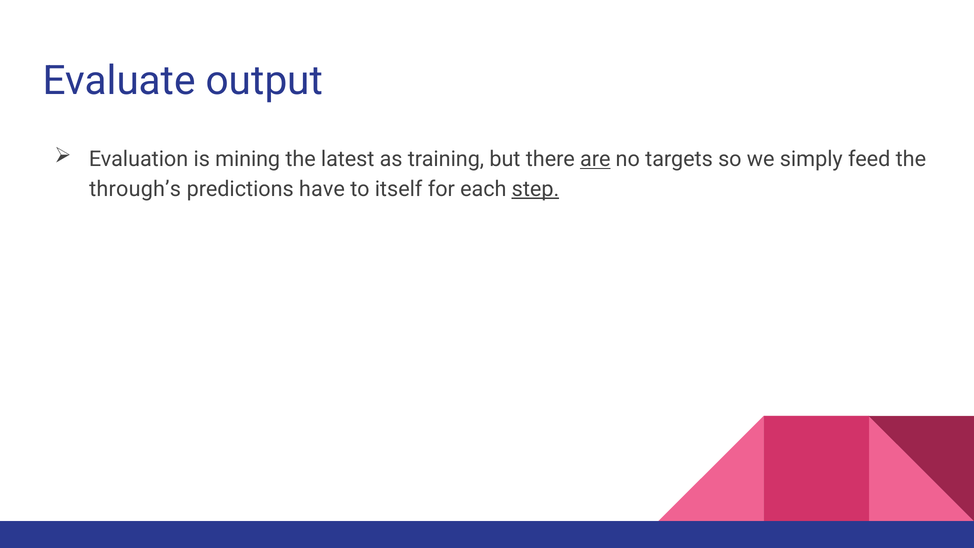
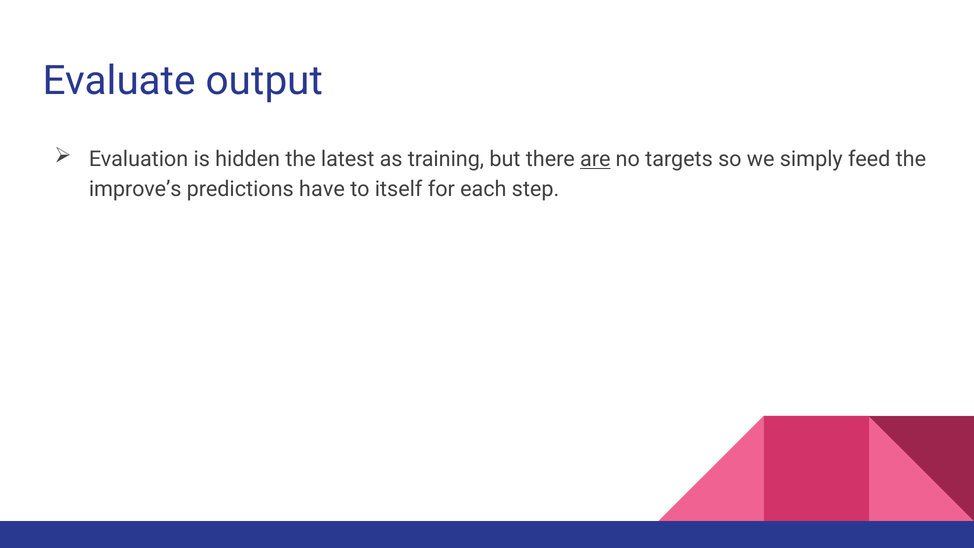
mining: mining -> hidden
through’s: through’s -> improve’s
step underline: present -> none
